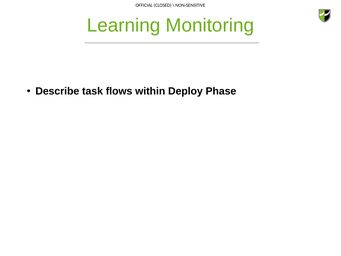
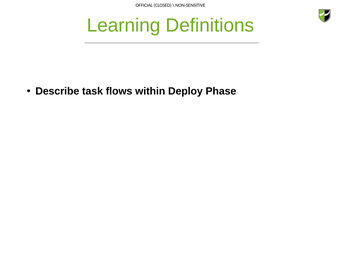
Monitoring: Monitoring -> Definitions
